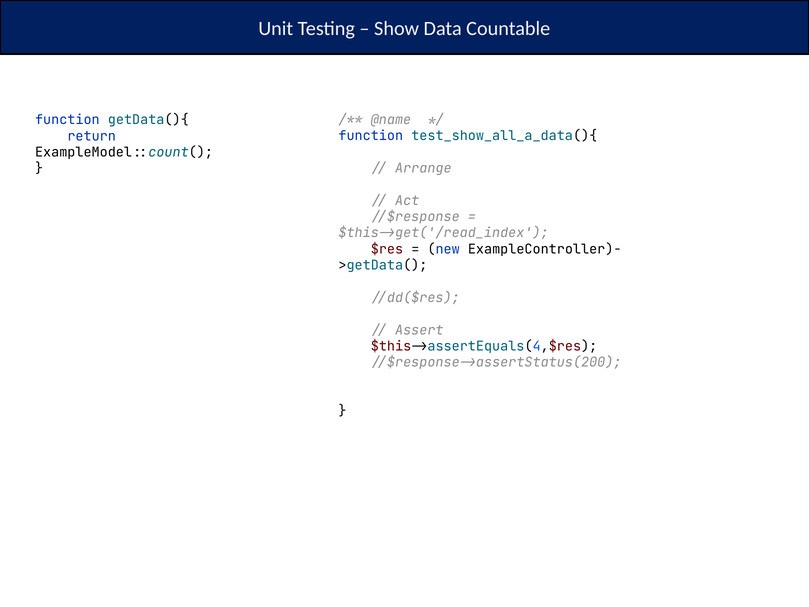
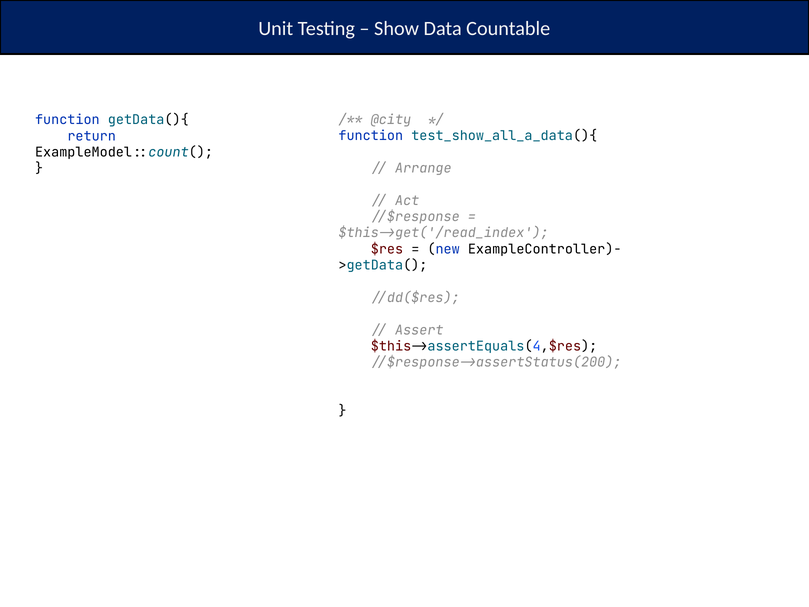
@name: @name -> @city
